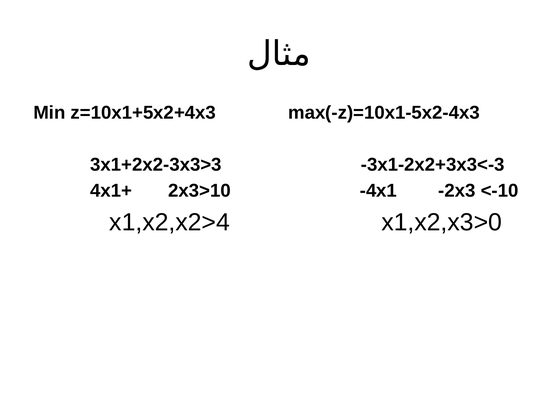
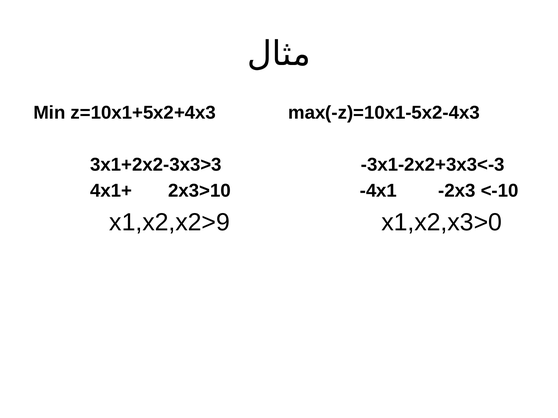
x1,x2,x2>4: x1,x2,x2>4 -> x1,x2,x2>9
